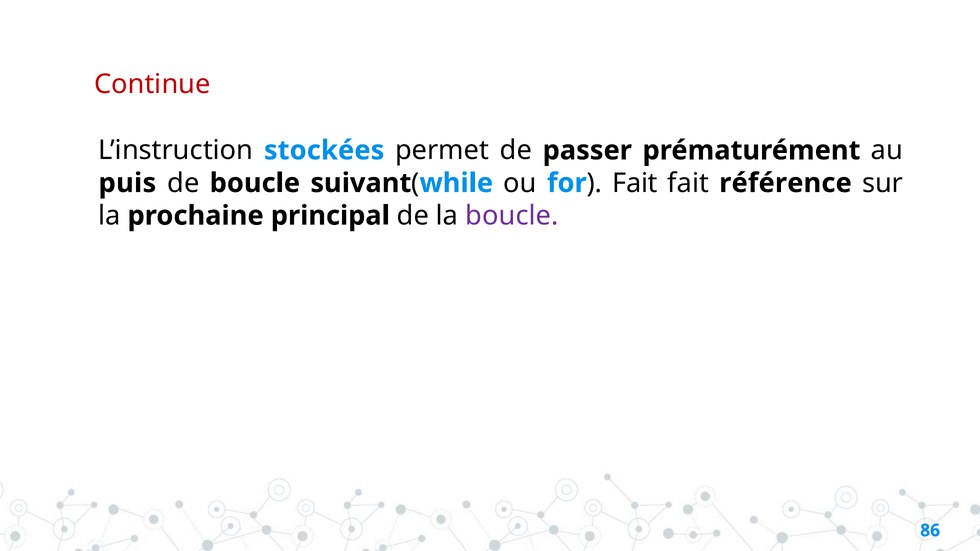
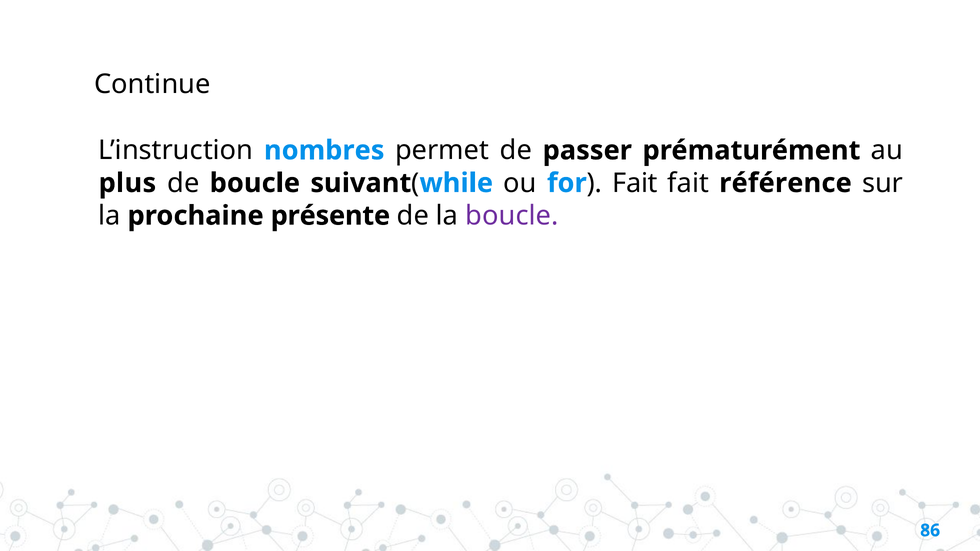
Continue colour: red -> black
stockées: stockées -> nombres
puis: puis -> plus
principal: principal -> présente
